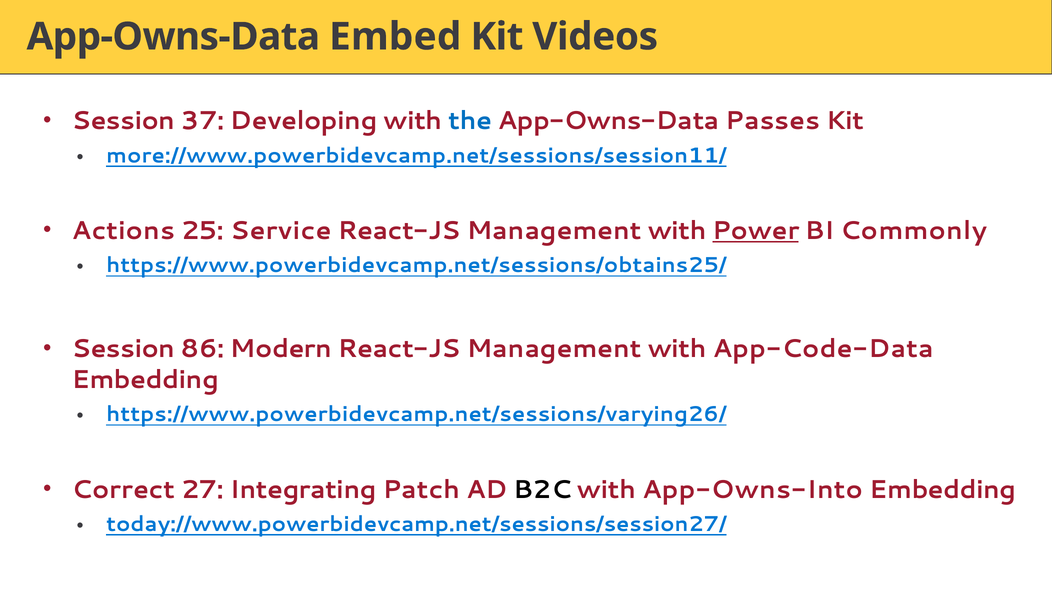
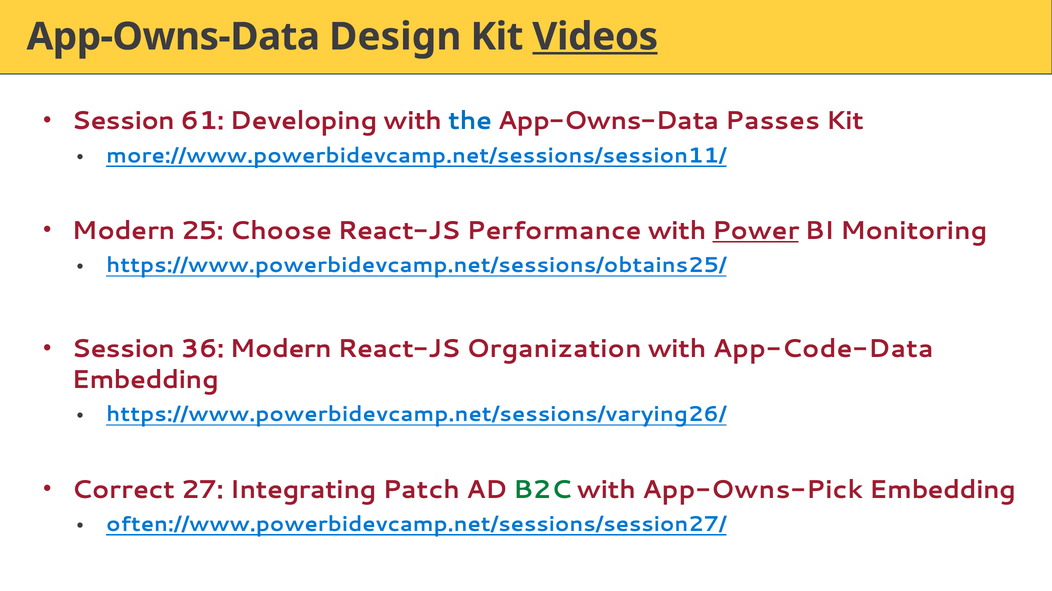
Embed: Embed -> Design
Videos underline: none -> present
37: 37 -> 61
Actions at (124, 231): Actions -> Modern
Service: Service -> Choose
Management at (554, 231): Management -> Performance
Commonly: Commonly -> Monitoring
86: 86 -> 36
Modern React-JS Management: Management -> Organization
B2C colour: black -> green
App-Owns-Into: App-Owns-Into -> App-Owns-Pick
today://www.powerbidevcamp.net/sessions/session27/: today://www.powerbidevcamp.net/sessions/session27/ -> often://www.powerbidevcamp.net/sessions/session27/
